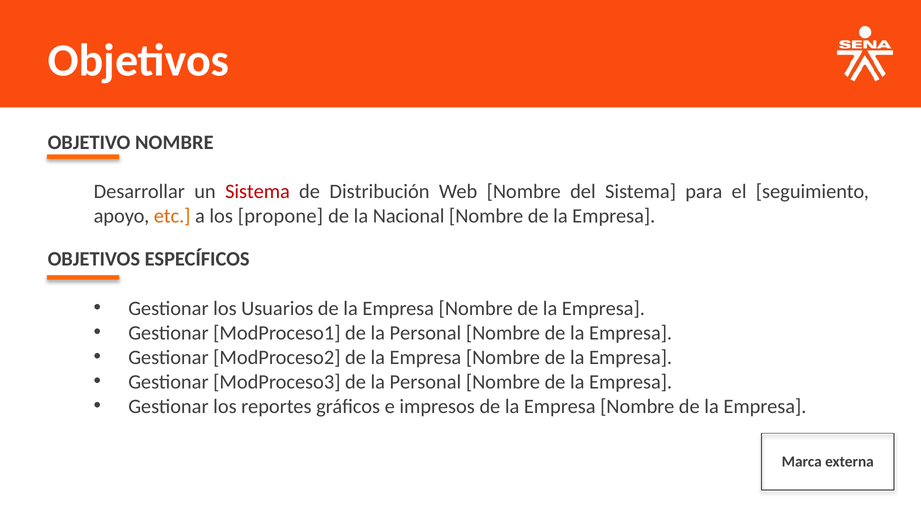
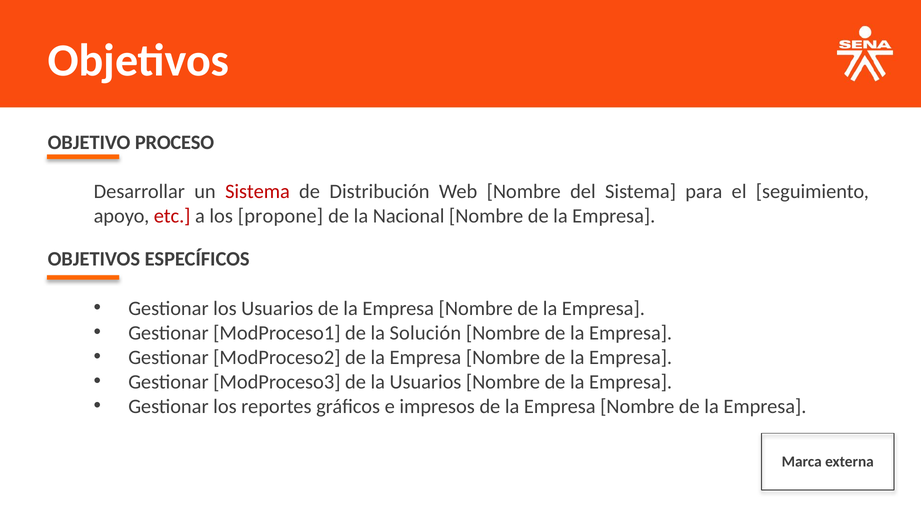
OBJETIVO NOMBRE: NOMBRE -> PROCESO
etc colour: orange -> red
ModProceso1 de la Personal: Personal -> Solución
ModProceso3 de la Personal: Personal -> Usuarios
